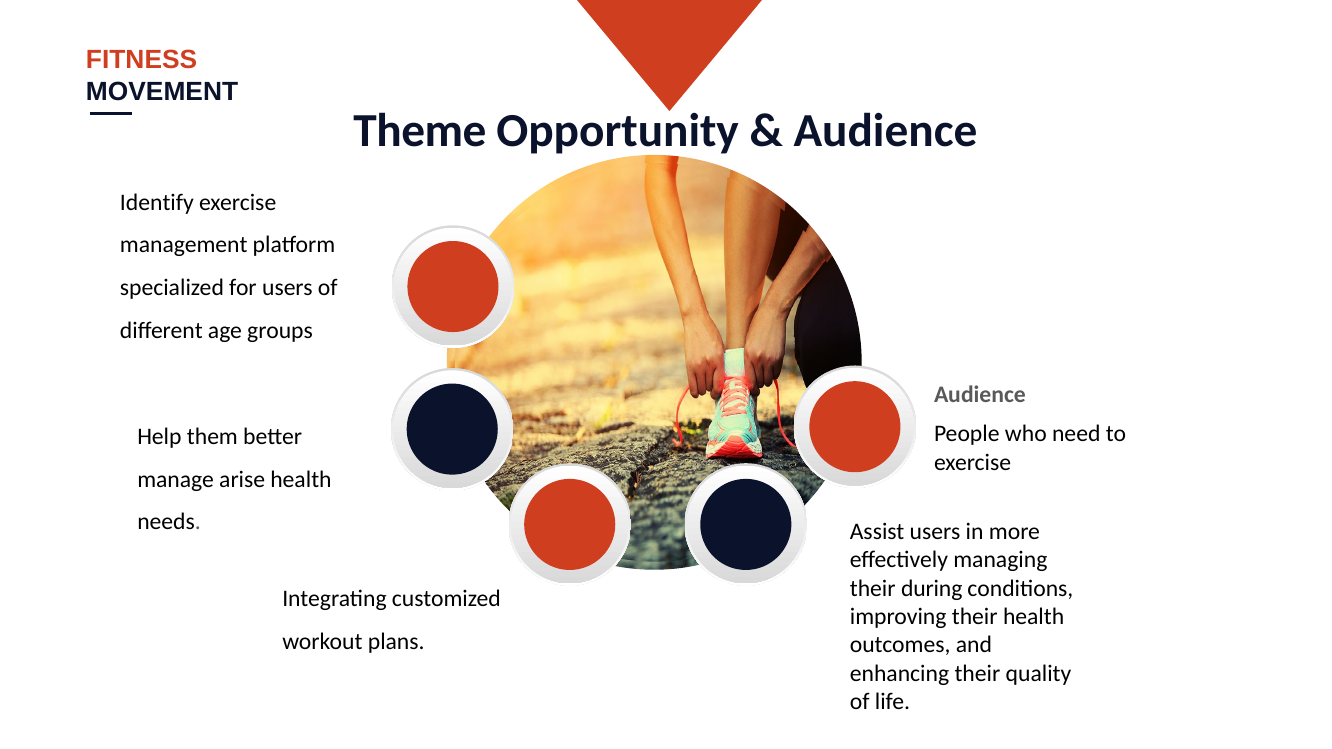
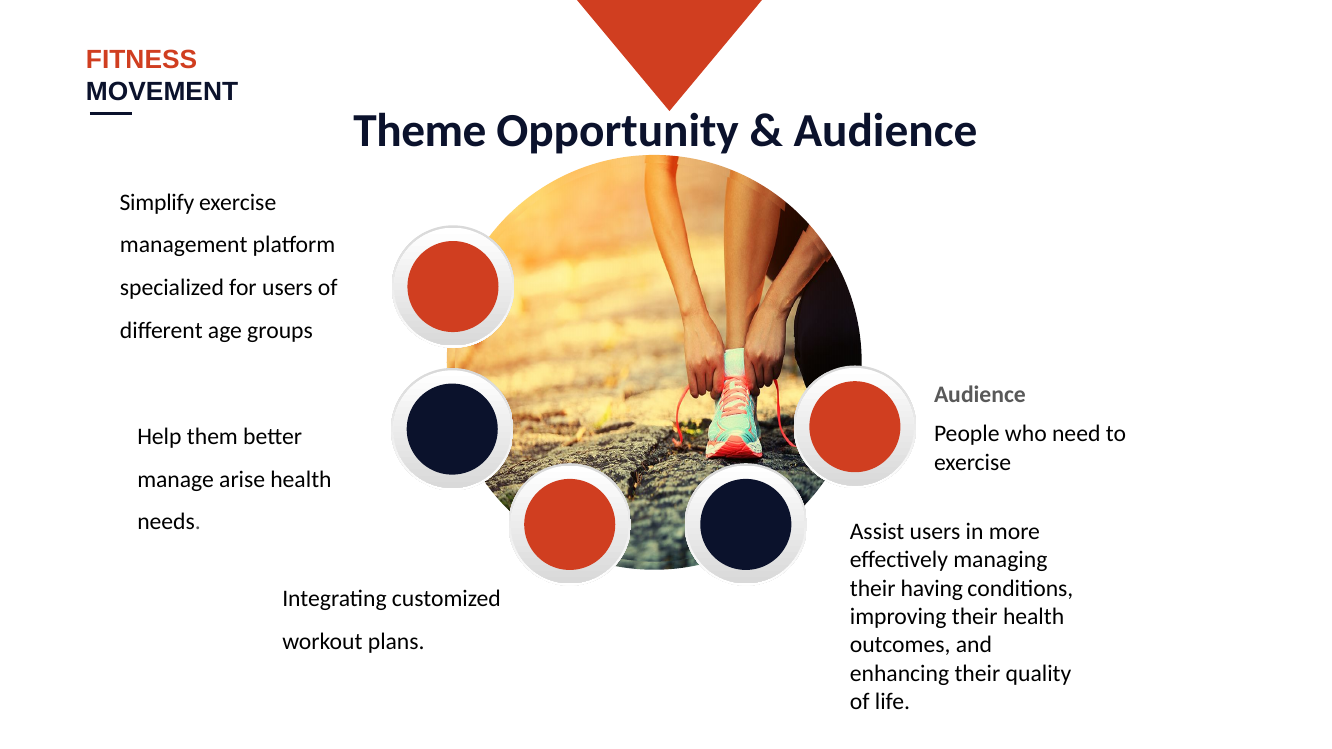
Identify: Identify -> Simplify
during: during -> having
